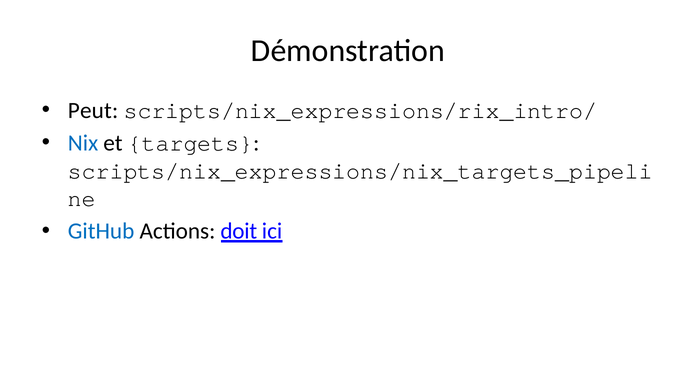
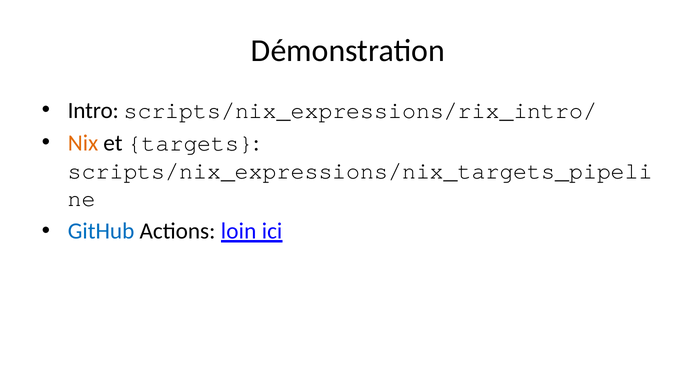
Peut: Peut -> Intro
Nix colour: blue -> orange
doit: doit -> loin
